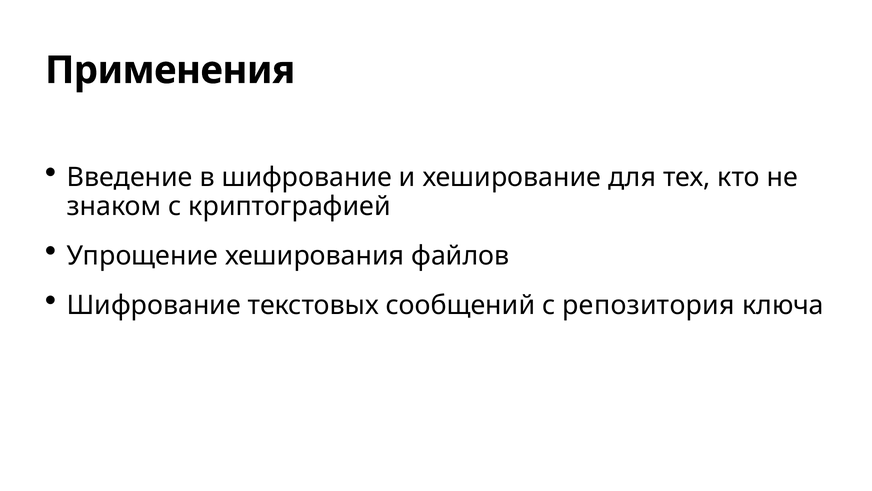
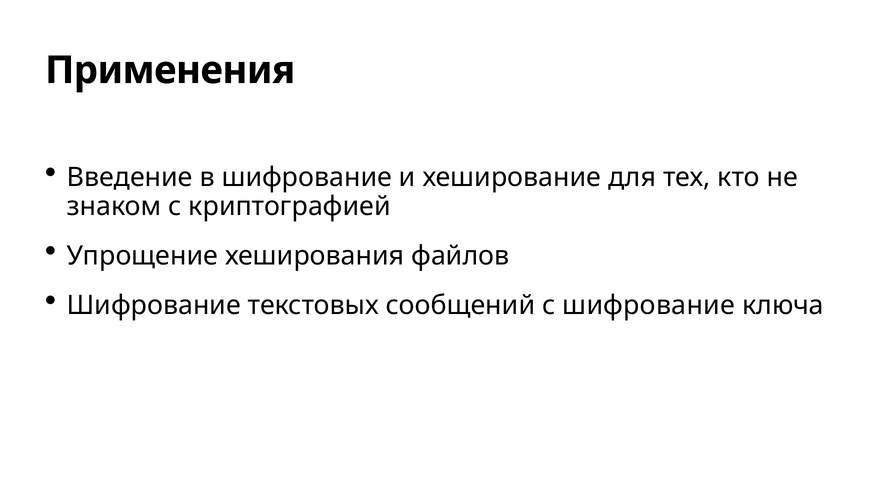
с репозитория: репозитория -> шифрование
